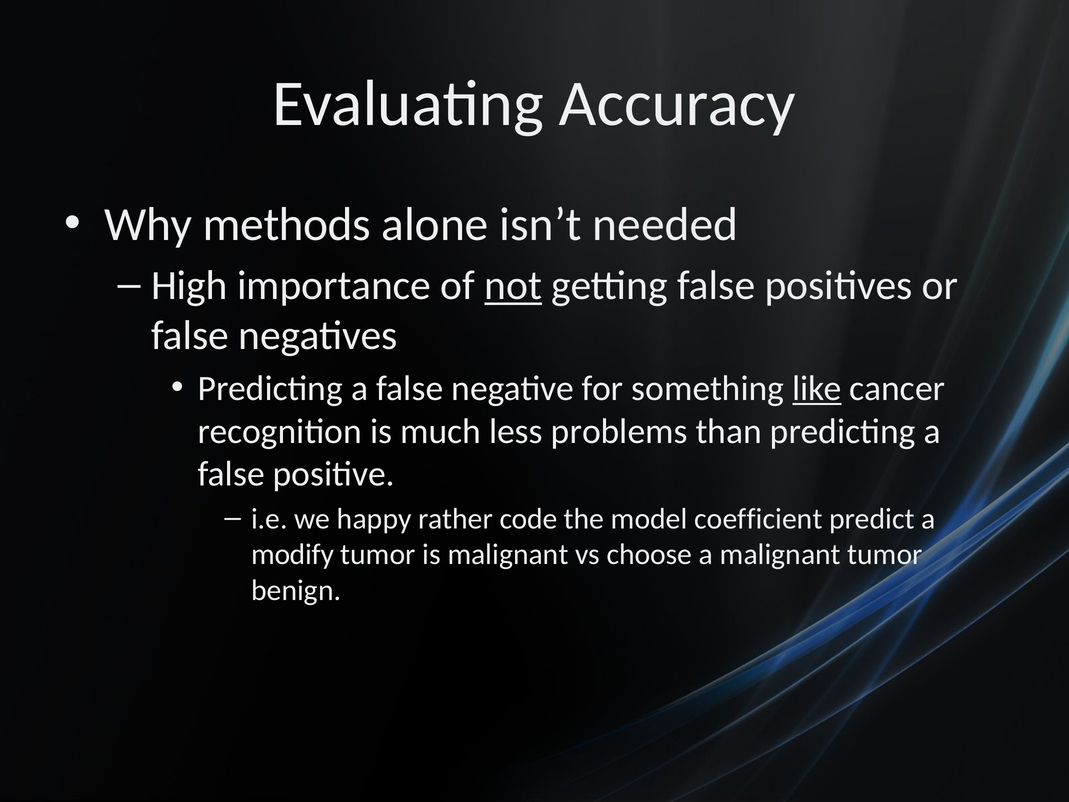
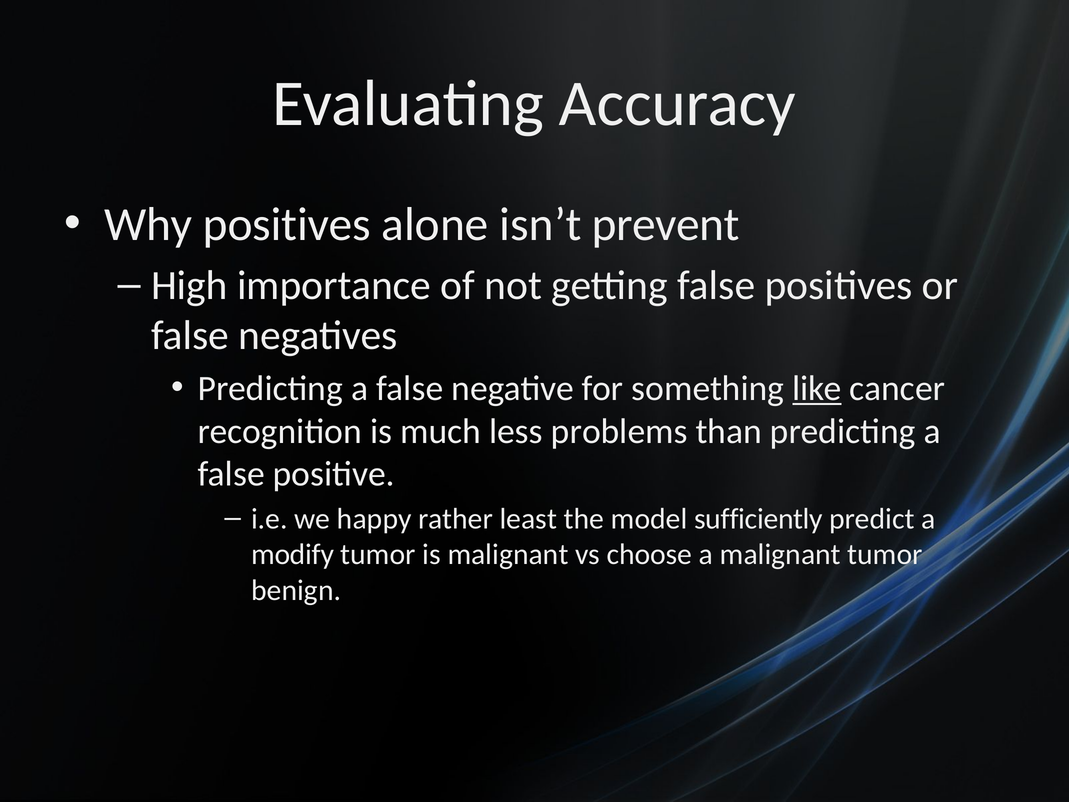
Why methods: methods -> positives
needed: needed -> prevent
not underline: present -> none
code: code -> least
coefficient: coefficient -> sufficiently
